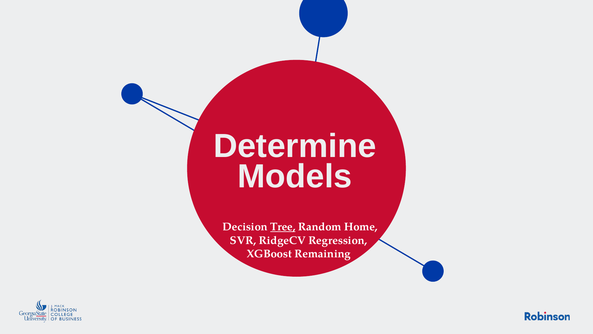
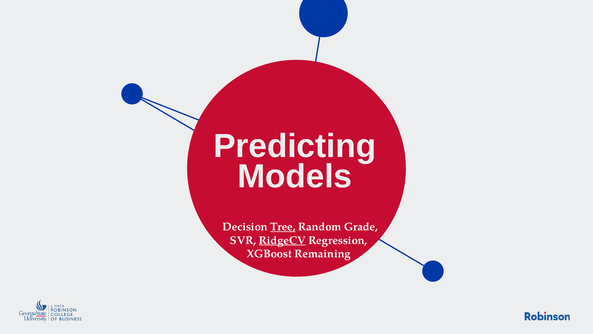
Determine: Determine -> Predicting
Home: Home -> Grade
RidgeCV underline: none -> present
